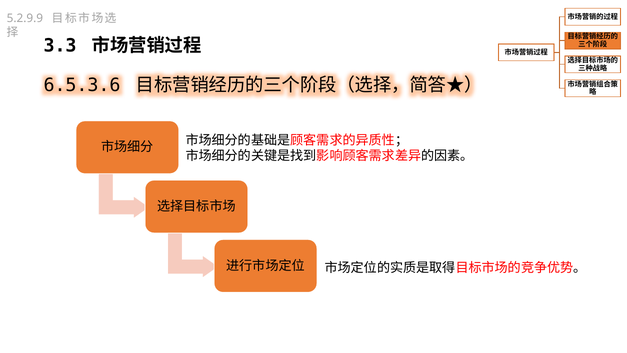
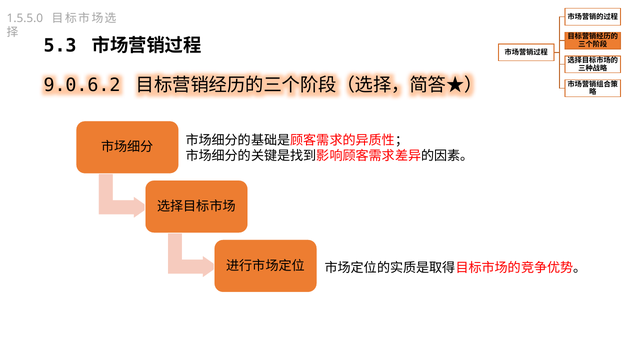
5.2.9.9: 5.2.9.9 -> 1.5.5.0
3.3: 3.3 -> 5.3
6.5.3.6: 6.5.3.6 -> 9.0.6.2
